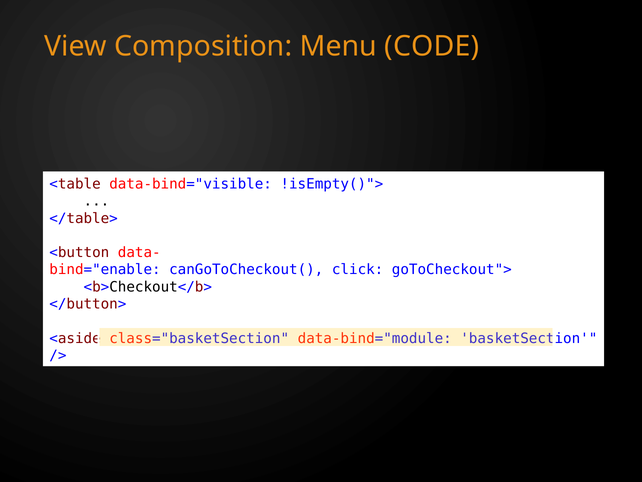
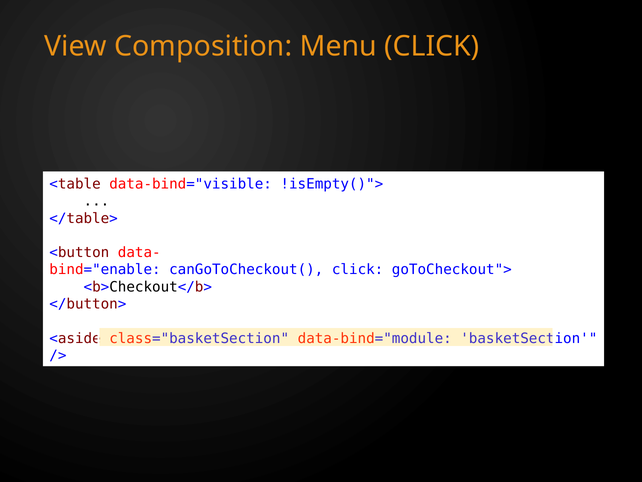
Menu CODE: CODE -> CLICK
